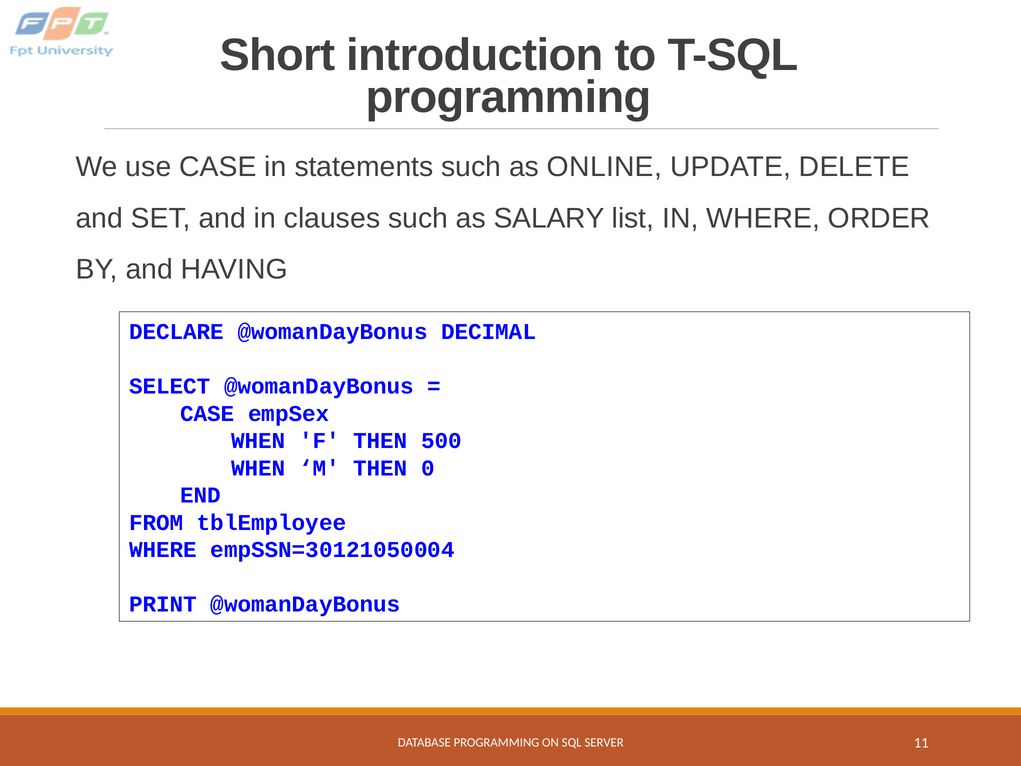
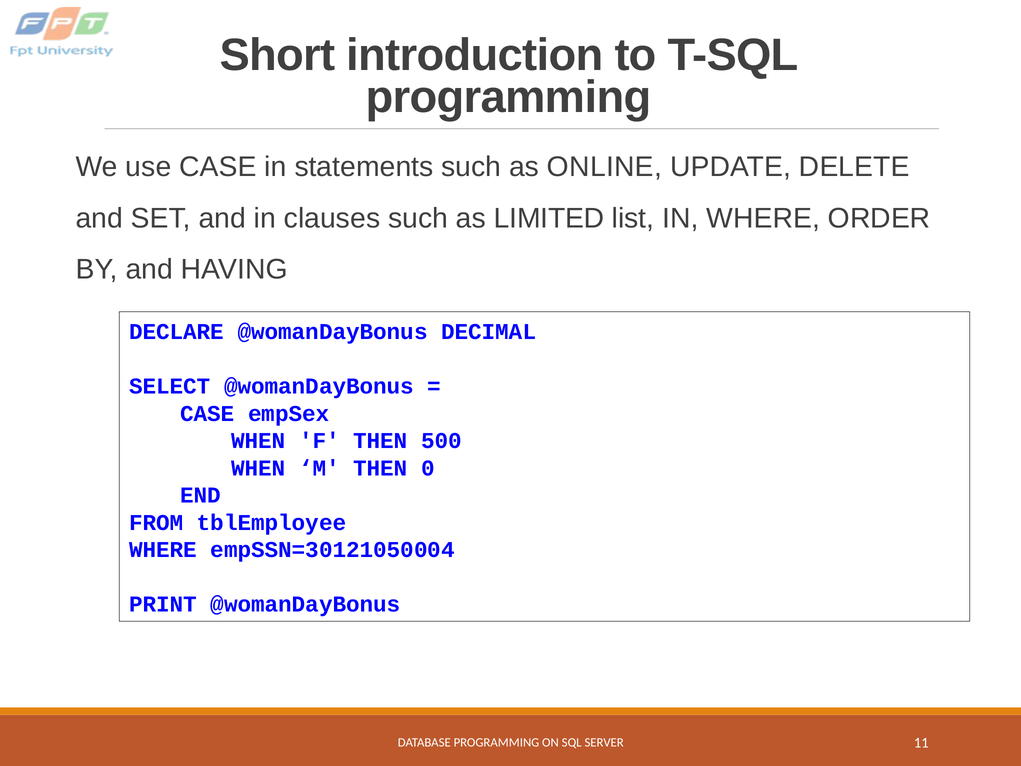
SALARY: SALARY -> LIMITED
